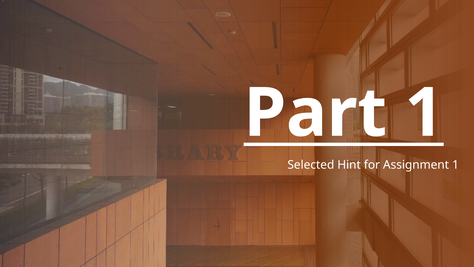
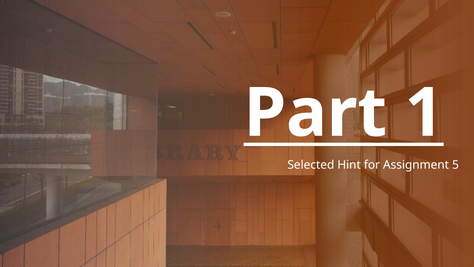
1 at (455, 165): 1 -> 5
